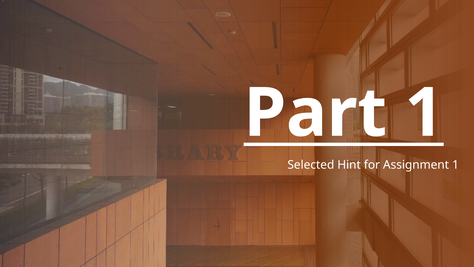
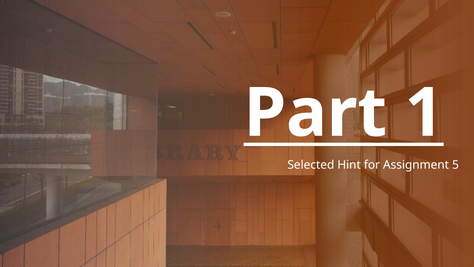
1 at (455, 165): 1 -> 5
